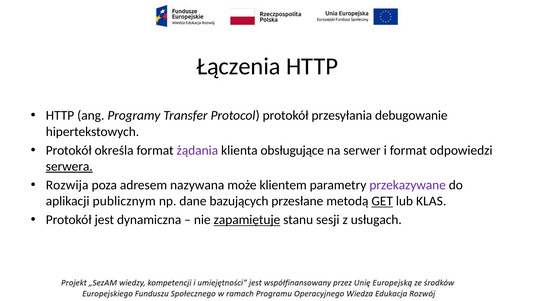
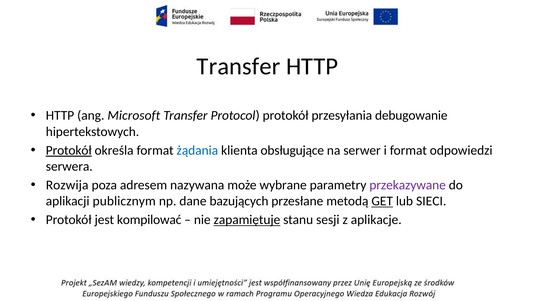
Łączenia at (239, 66): Łączenia -> Transfer
Programy: Programy -> Microsoft
Protokół at (69, 150) underline: none -> present
żądania colour: purple -> blue
serwera underline: present -> none
klientem: klientem -> wybrane
KLAS: KLAS -> SIECI
dynamiczna: dynamiczna -> kompilować
usługach: usługach -> aplikacje
